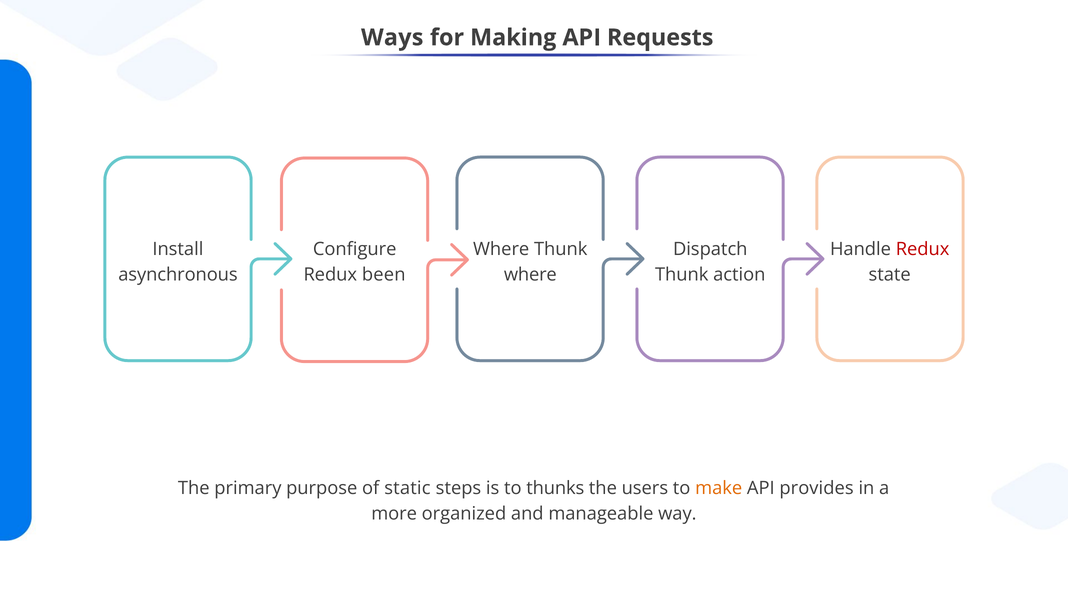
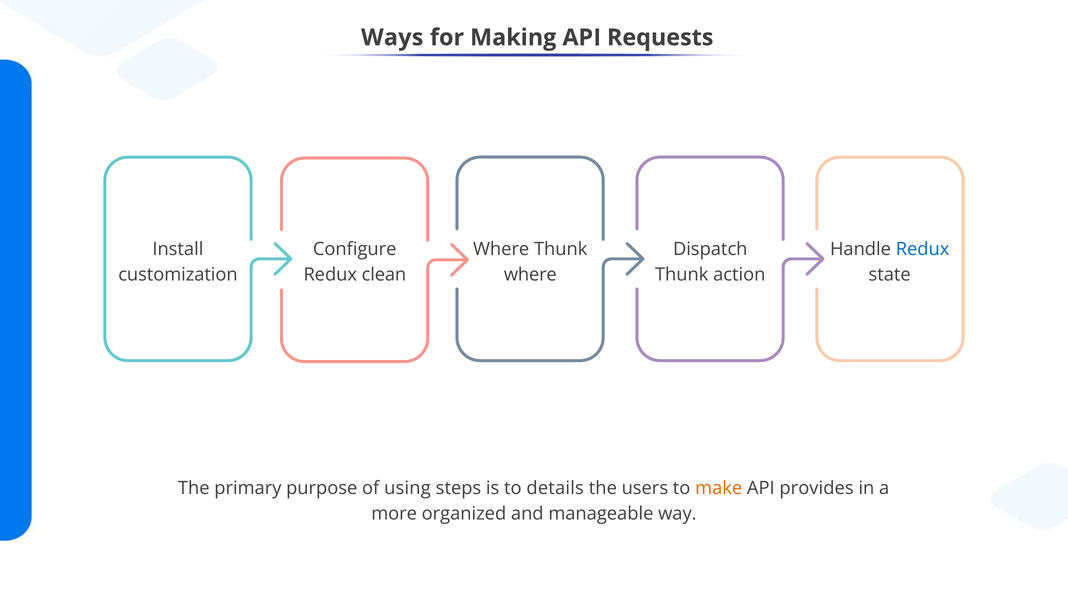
Redux at (923, 249) colour: red -> blue
asynchronous: asynchronous -> customization
been: been -> clean
static: static -> using
thunks: thunks -> details
